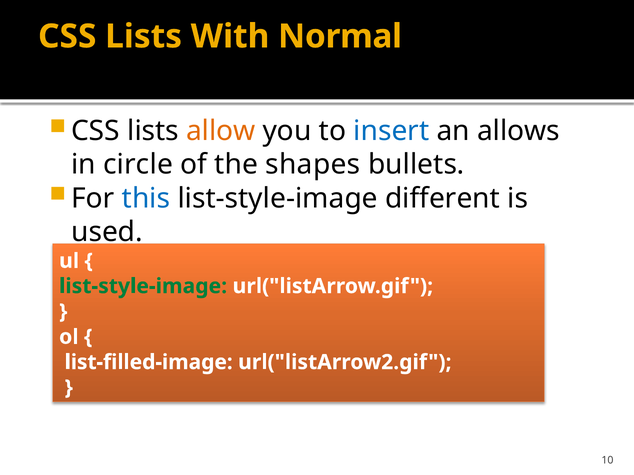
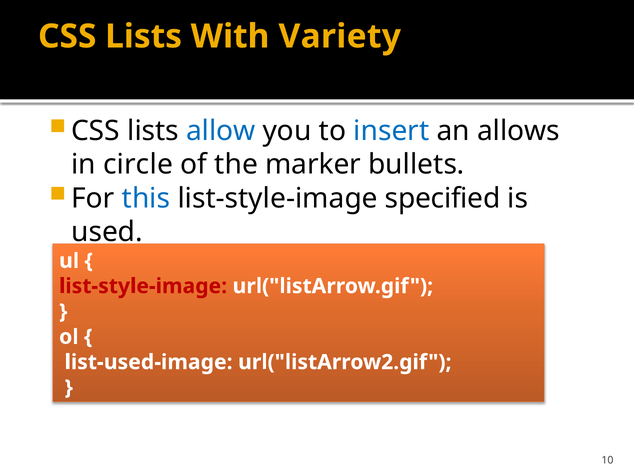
Normal: Normal -> Variety
allow colour: orange -> blue
shapes: shapes -> marker
different: different -> specified
list-style-image at (143, 286) colour: green -> red
list-filled-image: list-filled-image -> list-used-image
